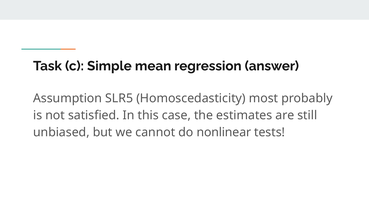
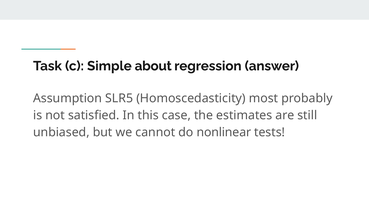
mean: mean -> about
